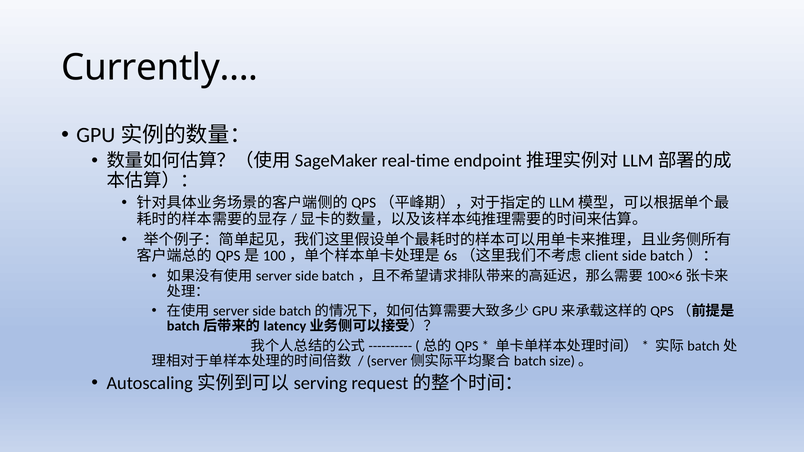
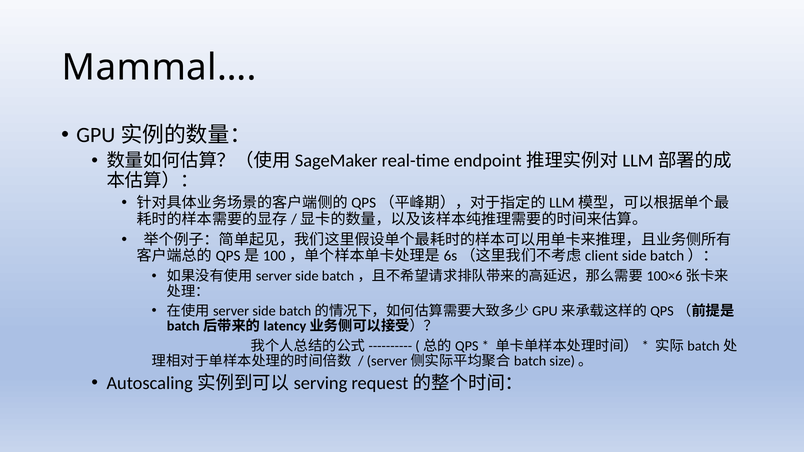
Currently…: Currently… -> Mammal…
